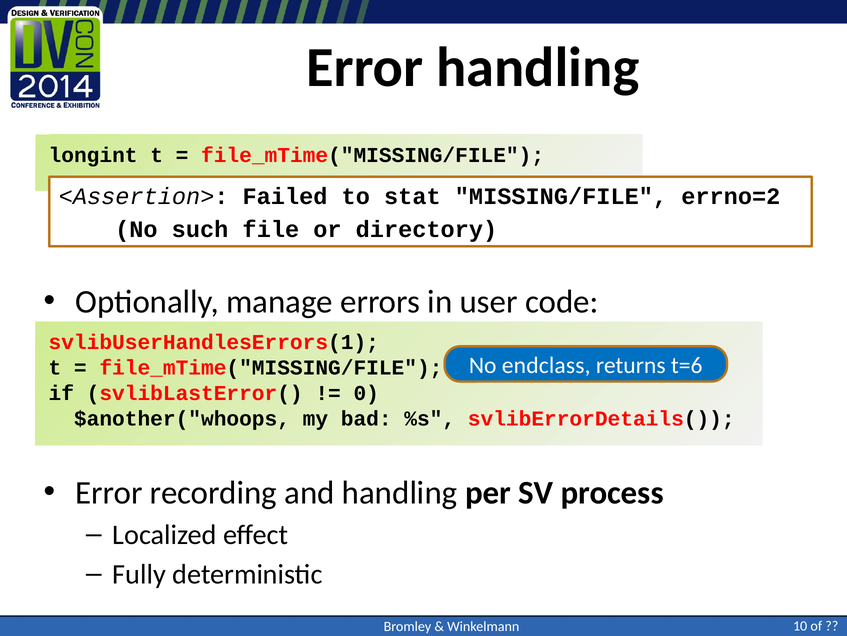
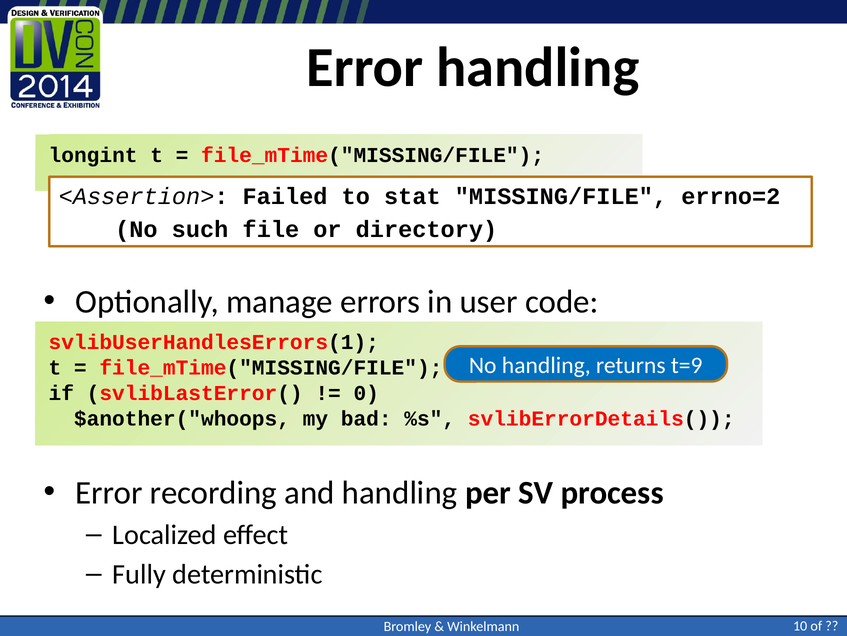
No endclass: endclass -> handling
t=6: t=6 -> t=9
